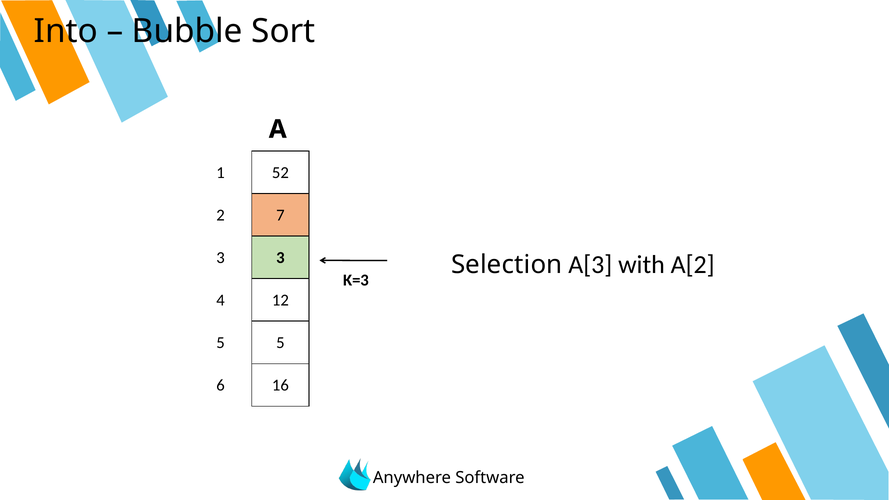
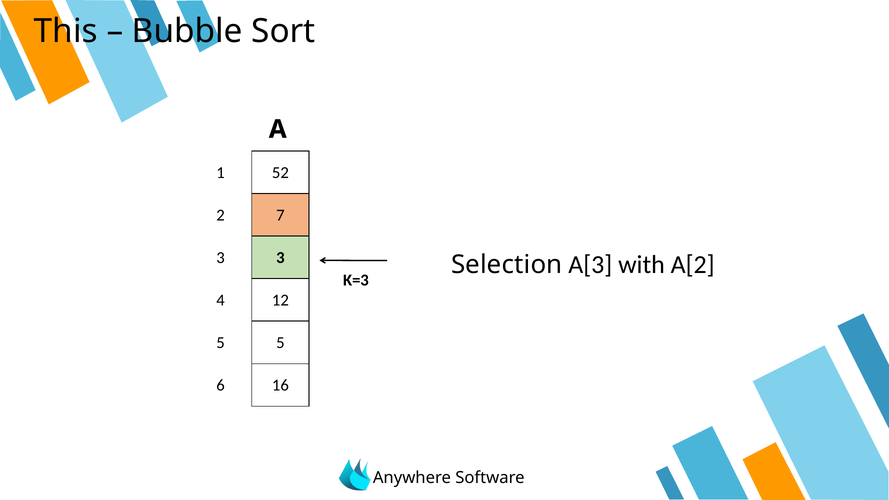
Into: Into -> This
